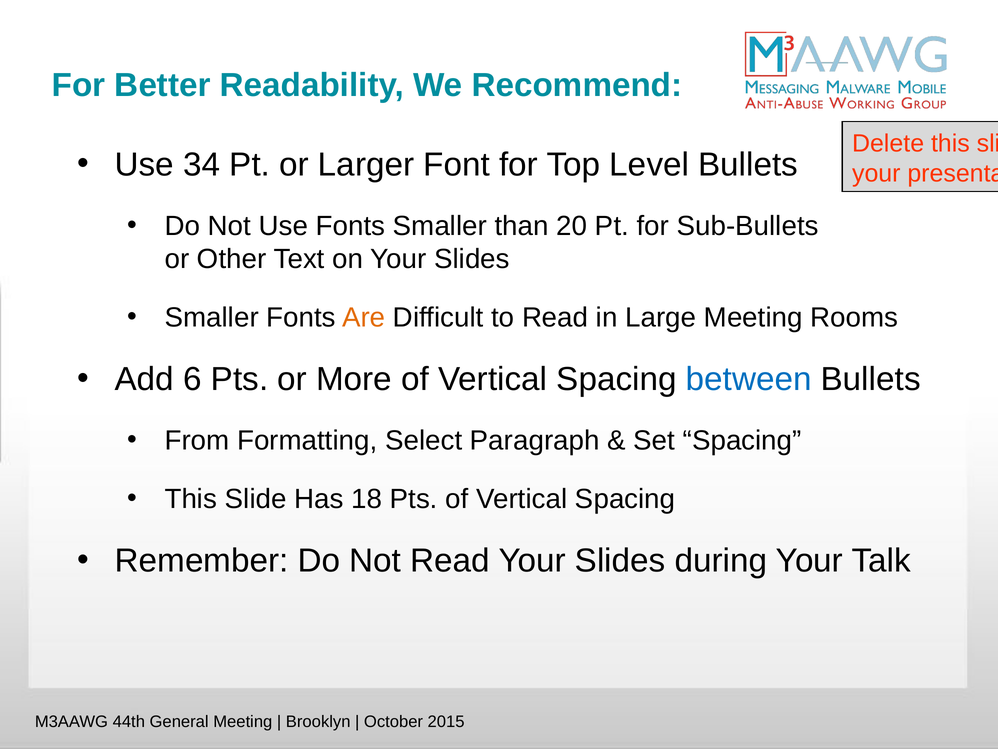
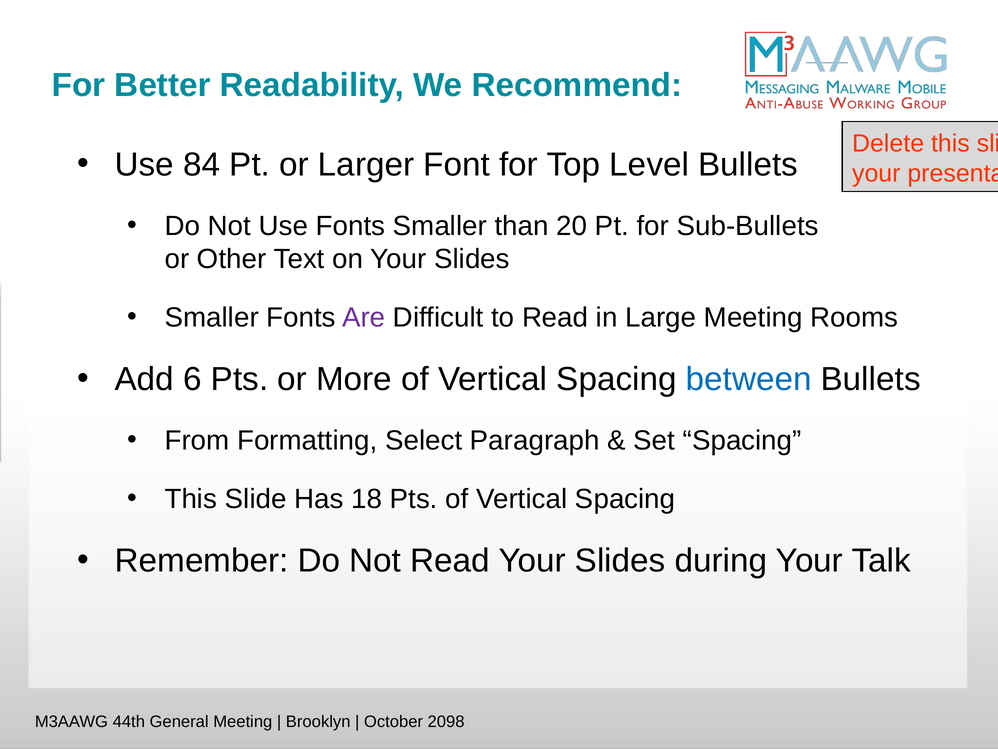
34: 34 -> 84
Are colour: orange -> purple
2015: 2015 -> 2098
